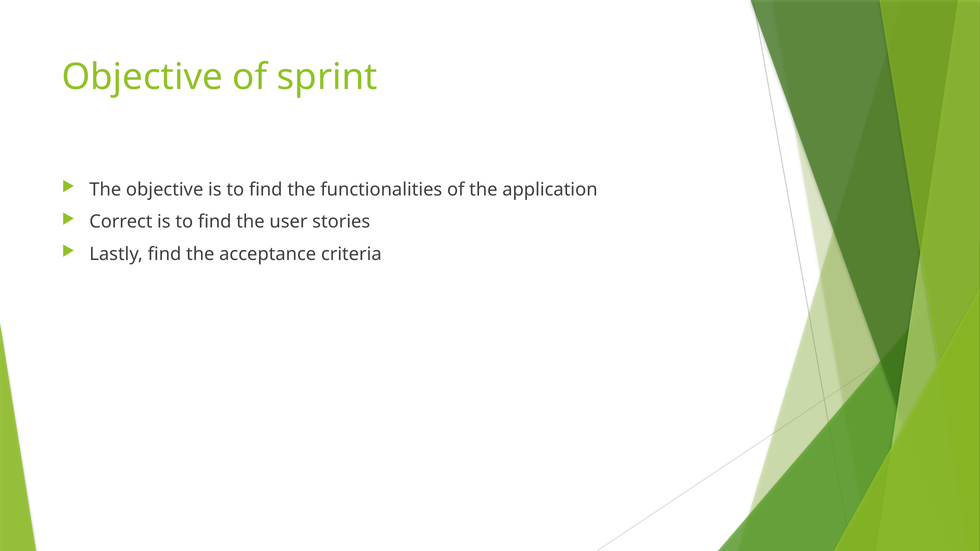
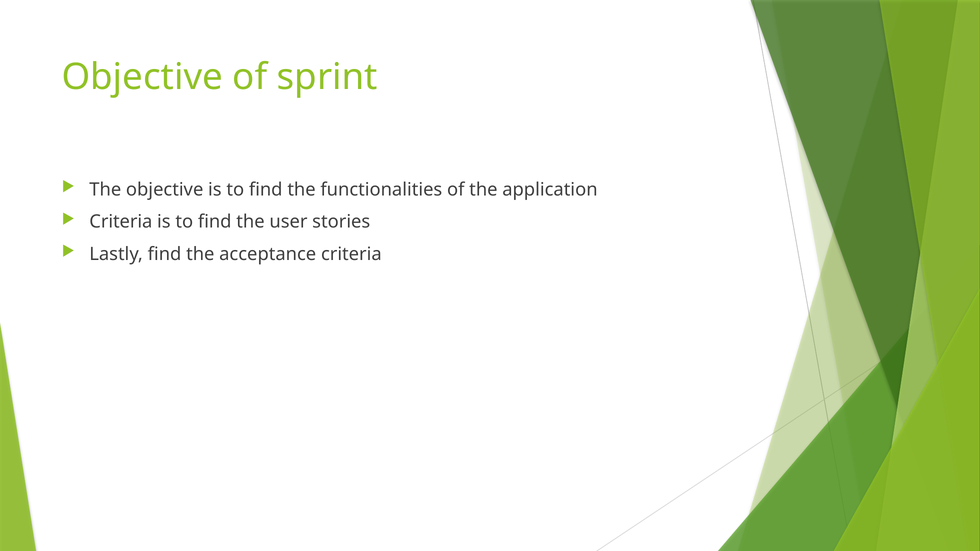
Correct at (121, 222): Correct -> Criteria
